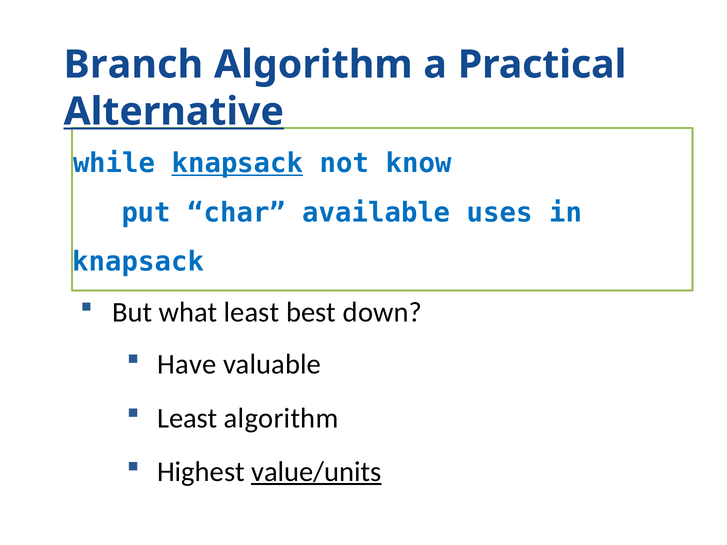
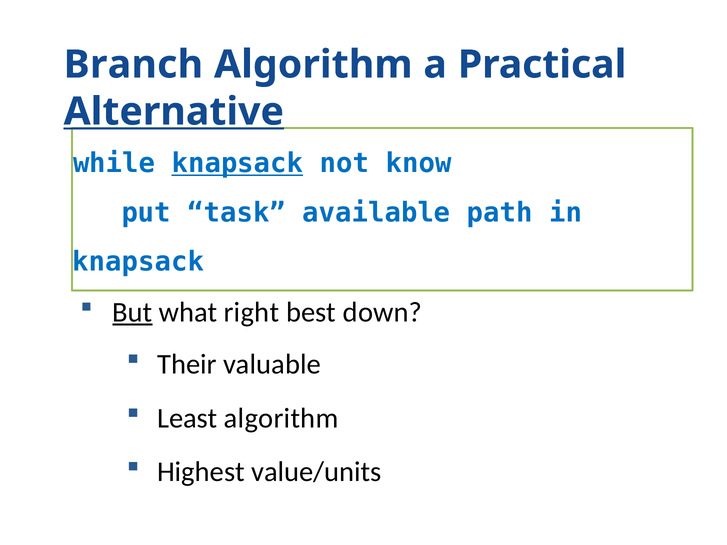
char: char -> task
uses: uses -> path
But underline: none -> present
what least: least -> right
Have: Have -> Their
value/units underline: present -> none
